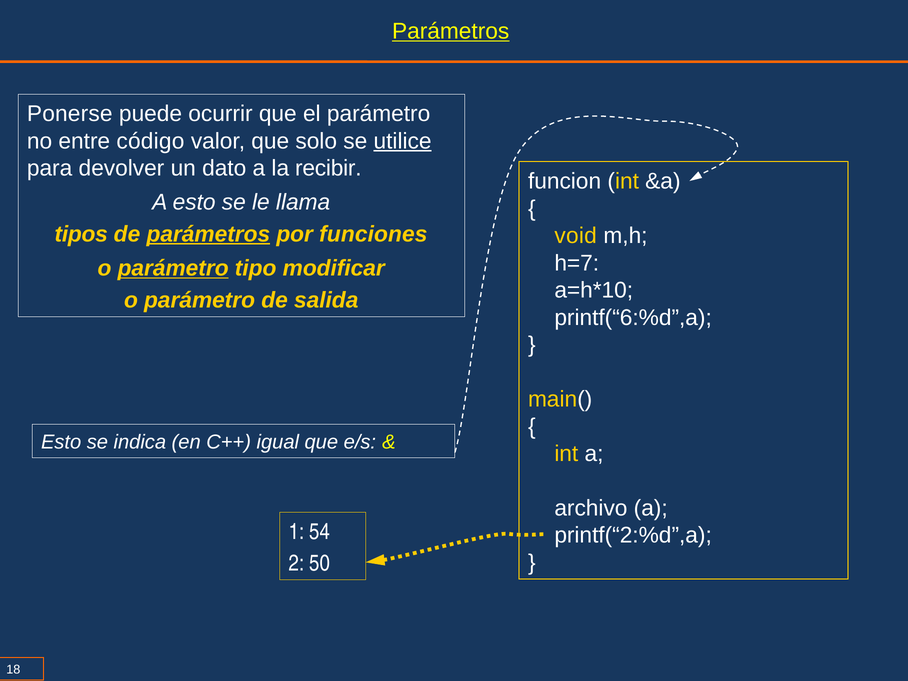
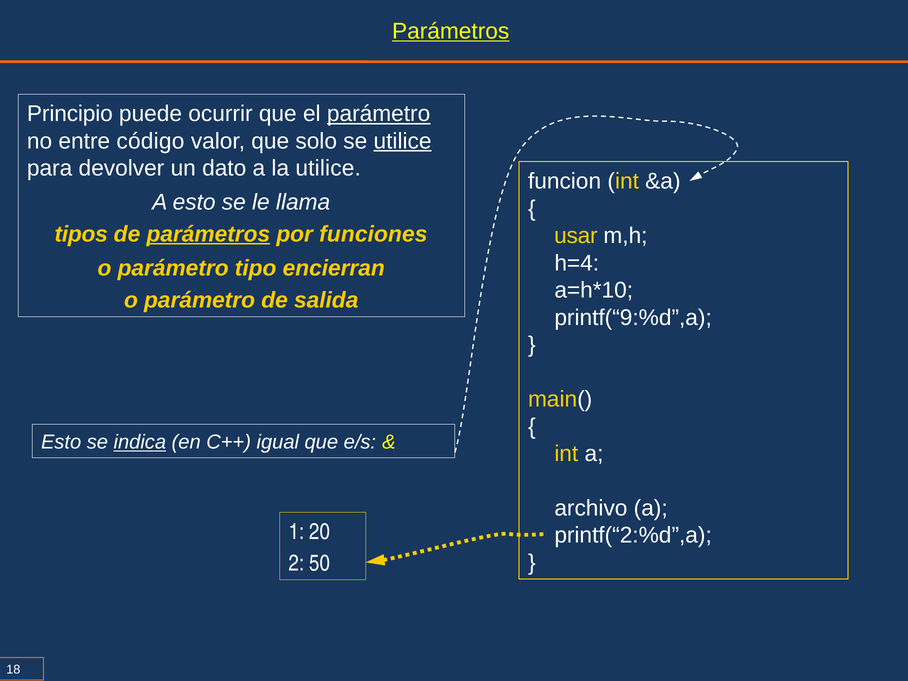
Ponerse: Ponerse -> Principio
parámetro at (379, 114) underline: none -> present
la recibir: recibir -> utilice
void: void -> usar
h=7: h=7 -> h=4
parámetro at (173, 268) underline: present -> none
modificar: modificar -> encierran
printf(“6:%d”,a: printf(“6:%d”,a -> printf(“9:%d”,a
indica underline: none -> present
54: 54 -> 20
